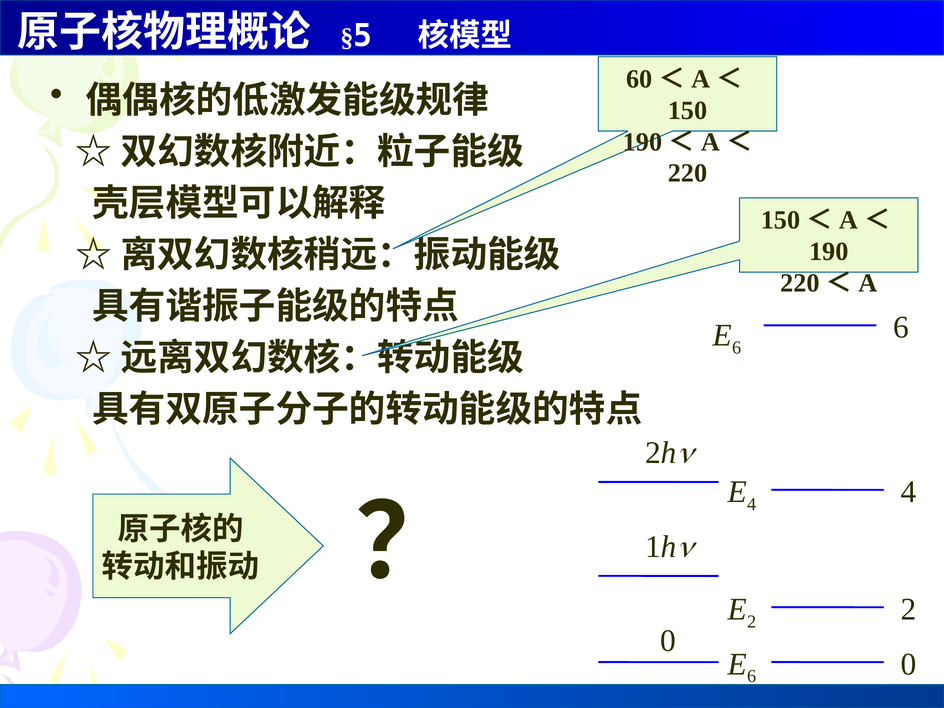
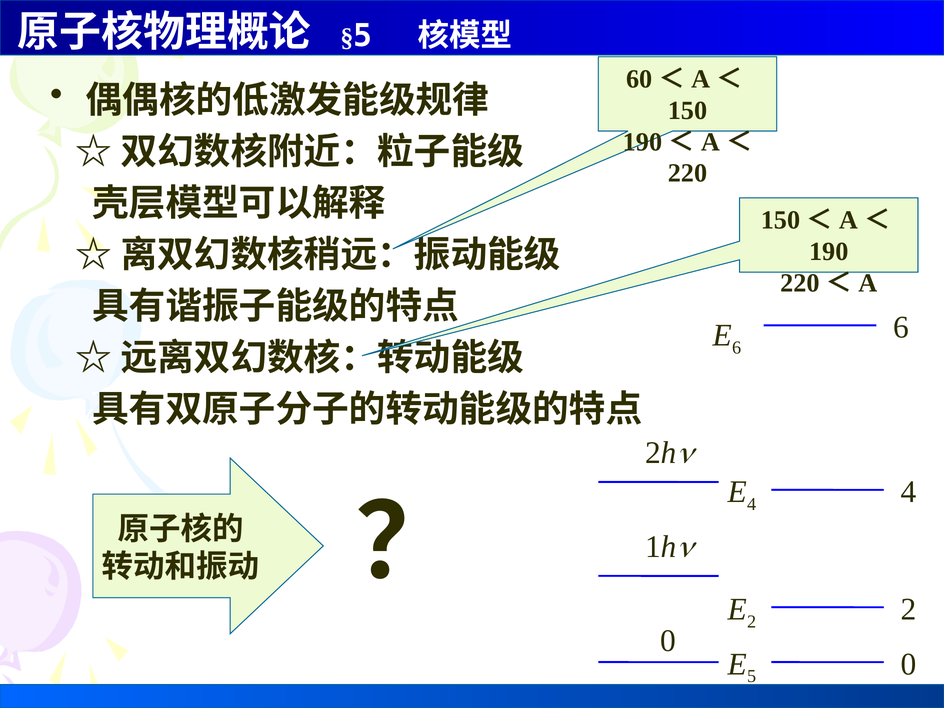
6 at (752, 676): 6 -> 5
